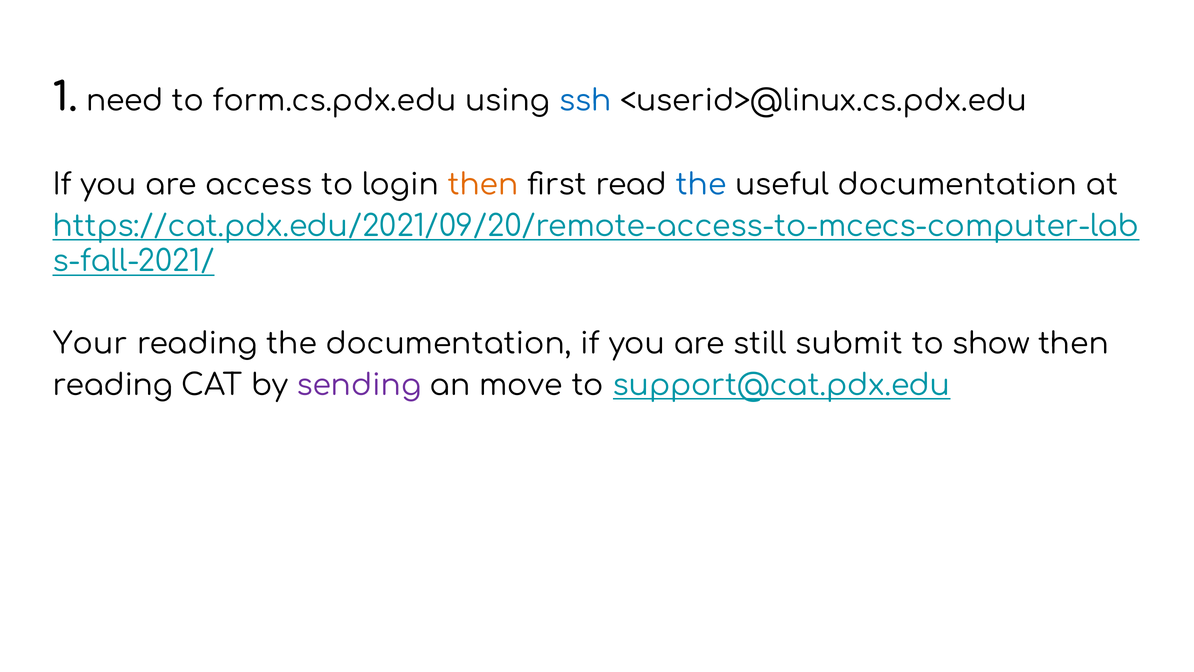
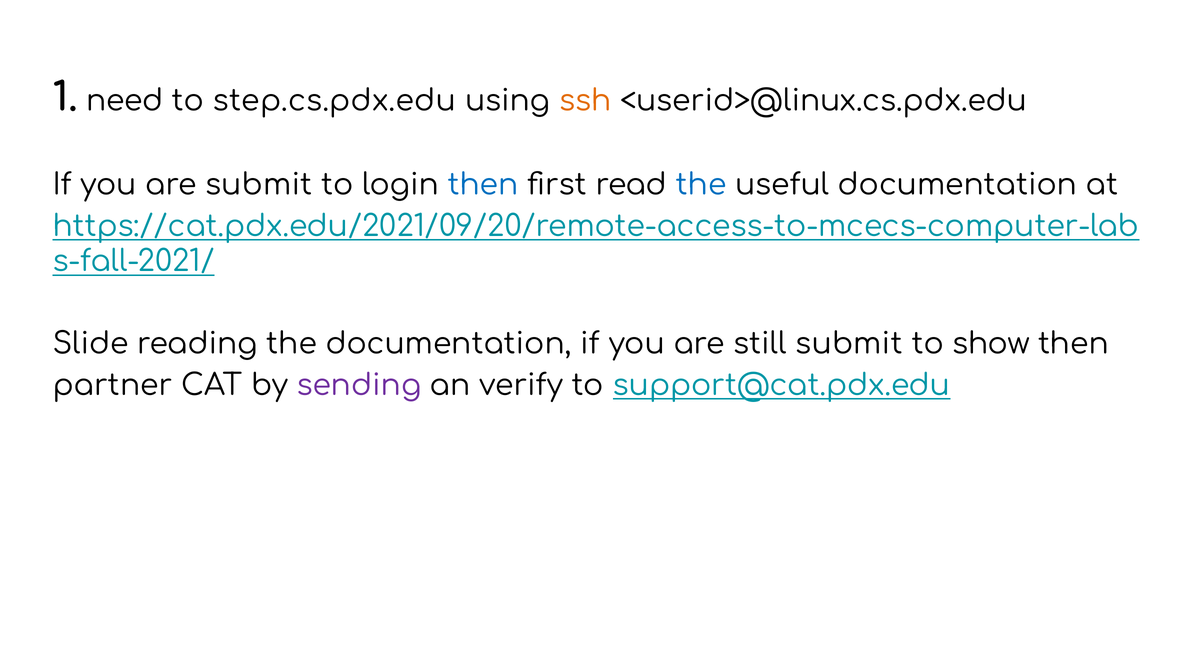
form.cs.pdx.edu: form.cs.pdx.edu -> step.cs.pdx.edu
ssh colour: blue -> orange
are access: access -> submit
then at (483, 185) colour: orange -> blue
Your: Your -> Slide
reading at (113, 385): reading -> partner
move: move -> verify
